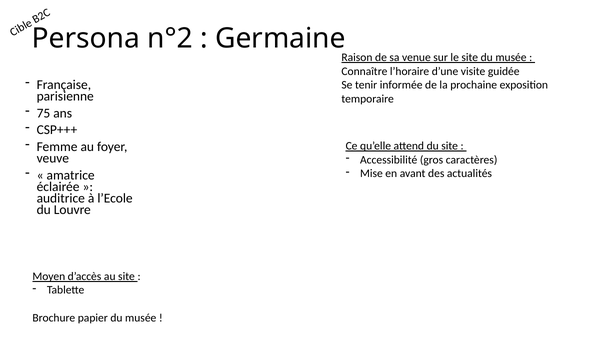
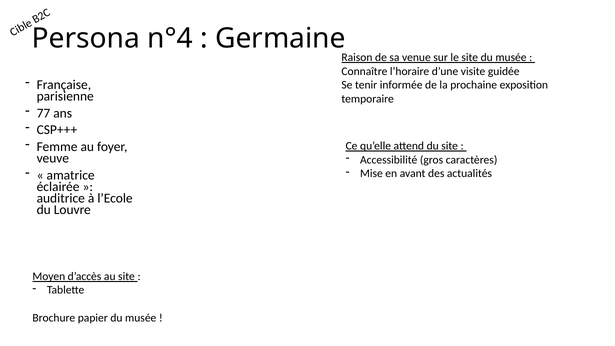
n°2: n°2 -> n°4
75: 75 -> 77
